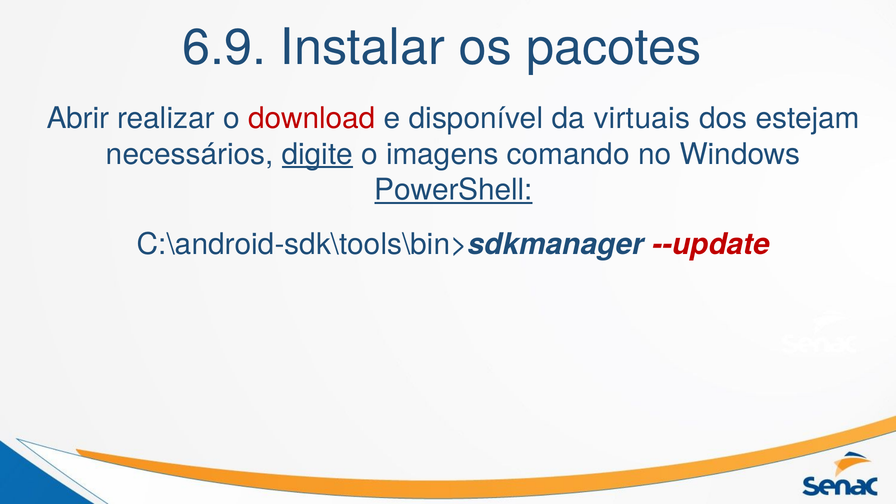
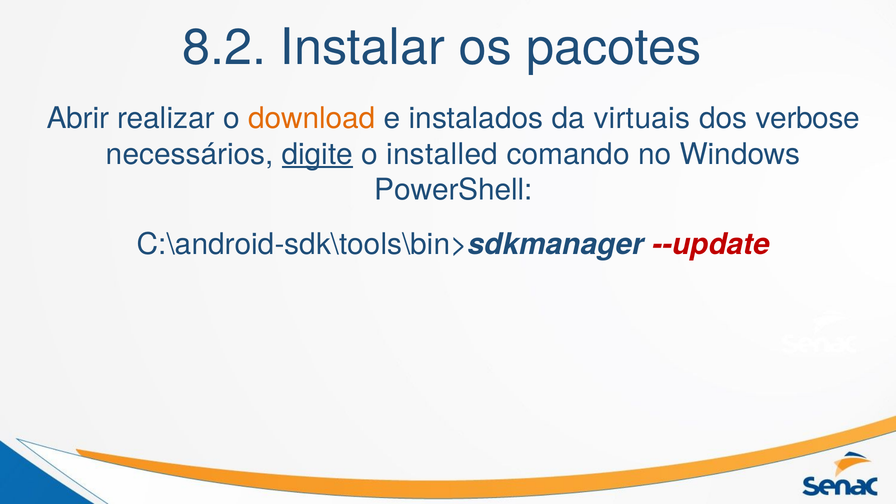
6.9: 6.9 -> 8.2
download colour: red -> orange
disponível: disponível -> instalados
estejam: estejam -> verbose
imagens: imagens -> installed
PowerShell underline: present -> none
